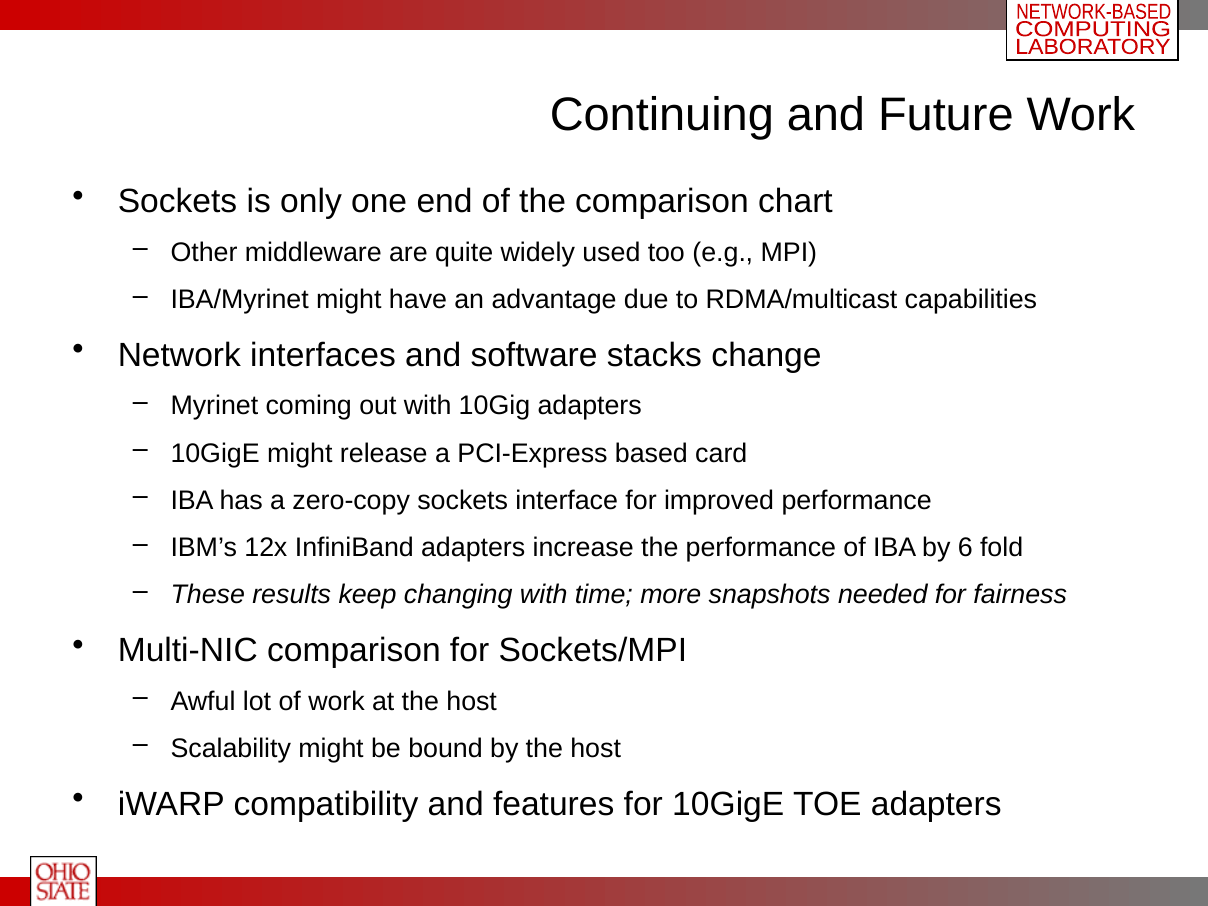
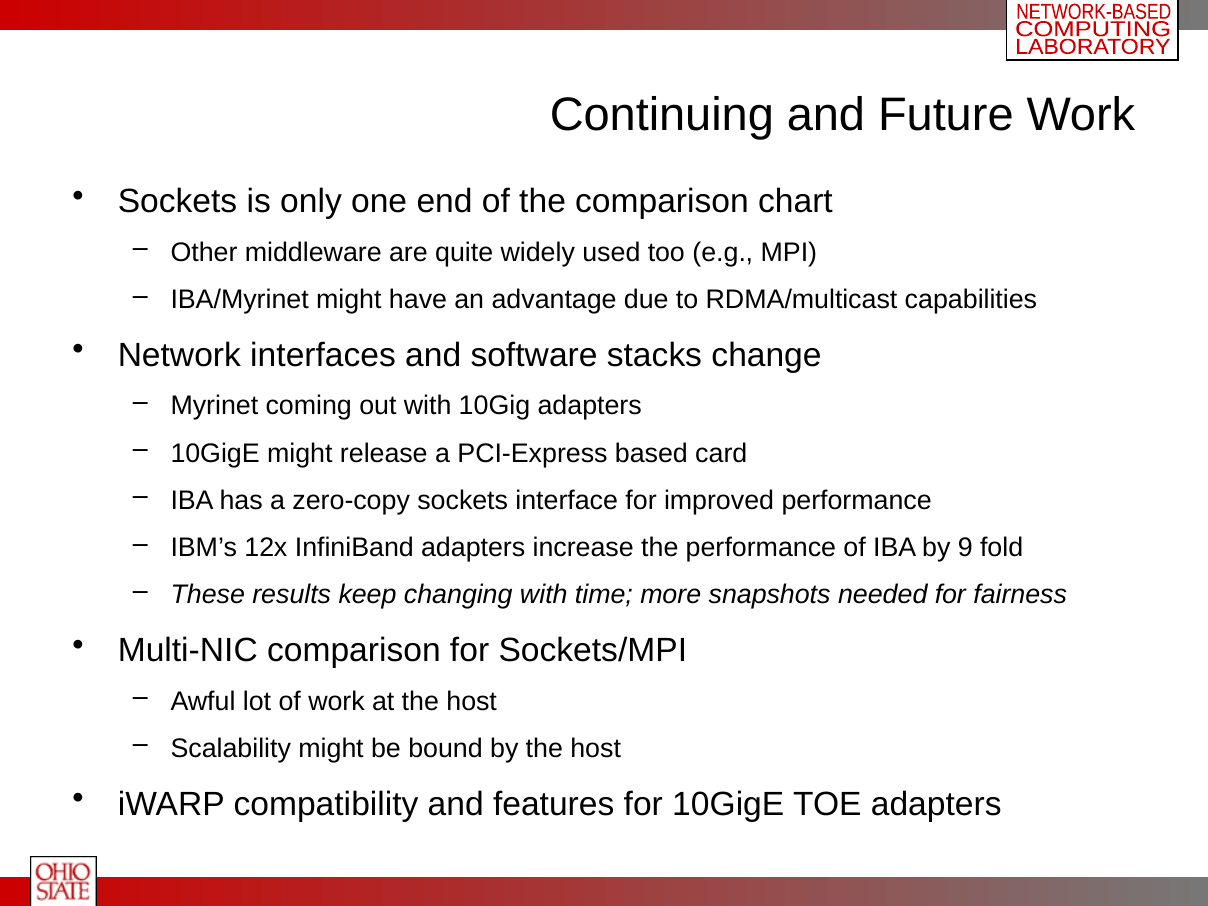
6: 6 -> 9
